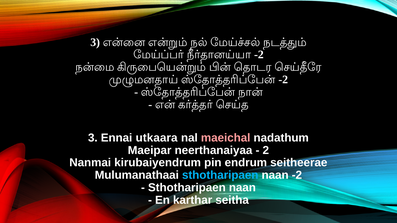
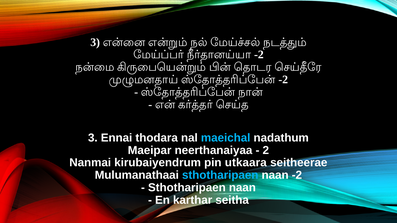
utkaara: utkaara -> thodara
maeichal colour: pink -> light blue
endrum: endrum -> utkaara
